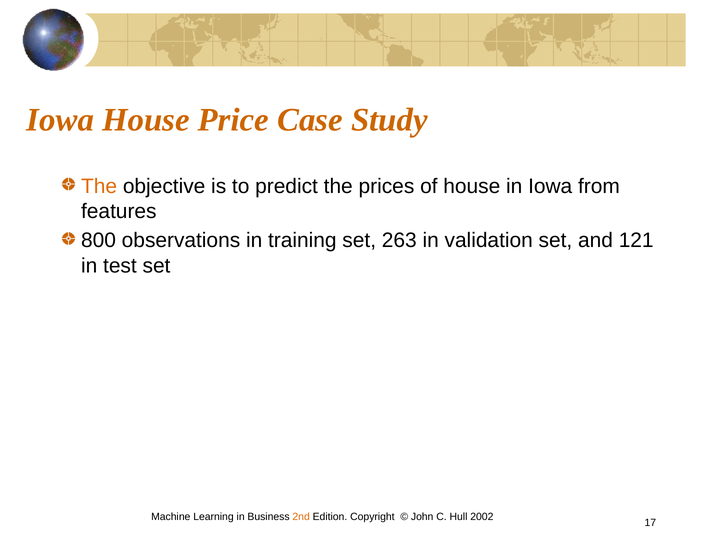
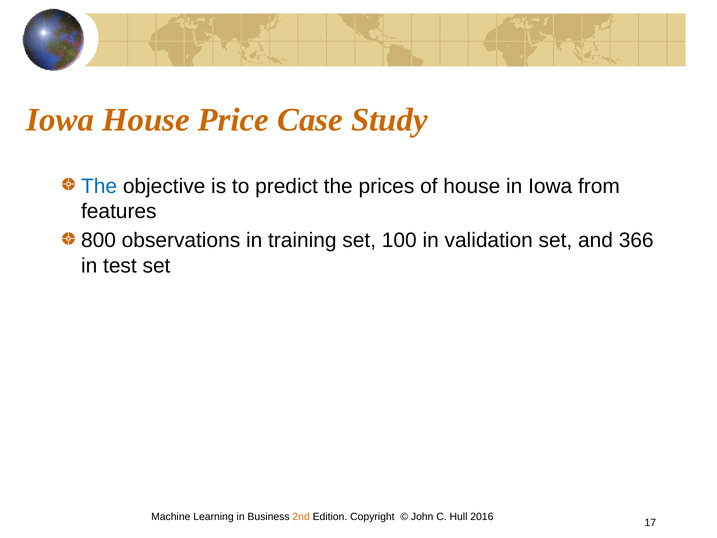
The at (99, 186) colour: orange -> blue
263: 263 -> 100
121: 121 -> 366
2002: 2002 -> 2016
